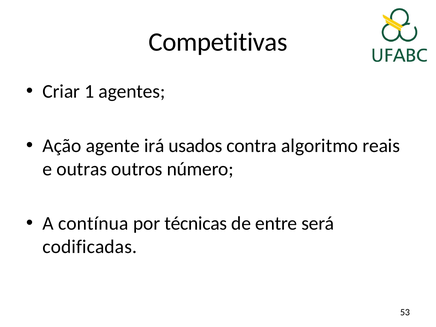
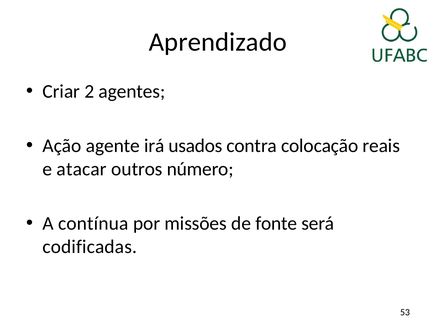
Competitivas: Competitivas -> Aprendizado
1: 1 -> 2
algoritmo: algoritmo -> colocação
outras: outras -> atacar
técnicas: técnicas -> missões
entre: entre -> fonte
